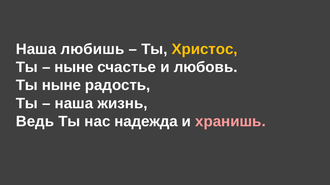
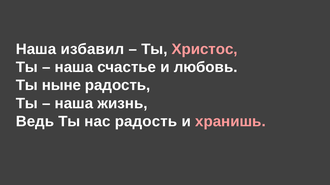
любишь: любишь -> избавил
Христос colour: yellow -> pink
ныне at (74, 67): ныне -> наша
нас надежда: надежда -> радость
